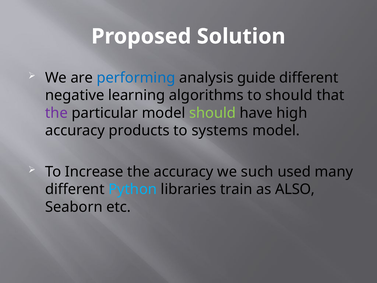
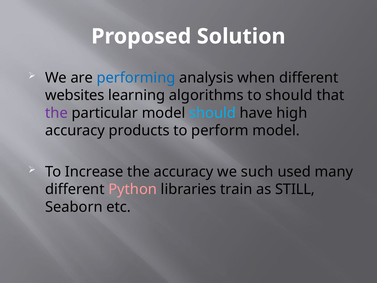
guide: guide -> when
negative: negative -> websites
should at (213, 113) colour: light green -> light blue
systems: systems -> perform
Python colour: light blue -> pink
ALSO: ALSO -> STILL
